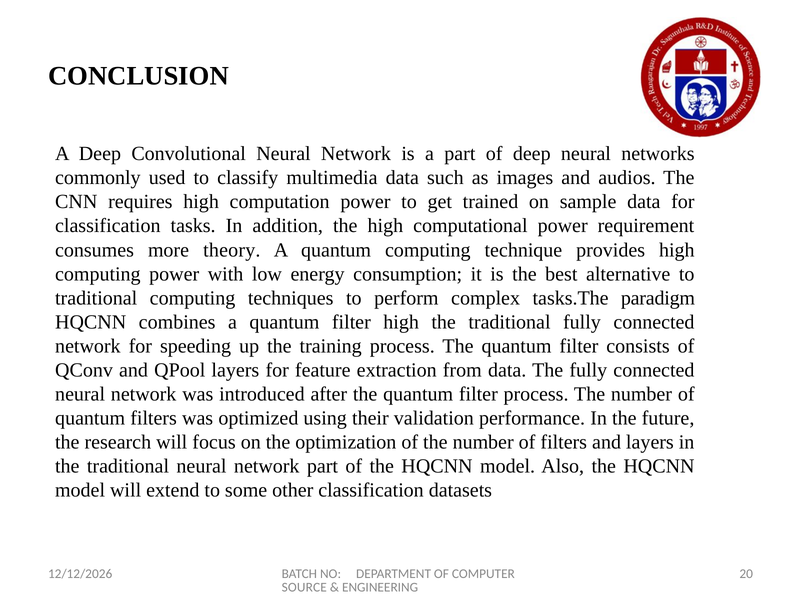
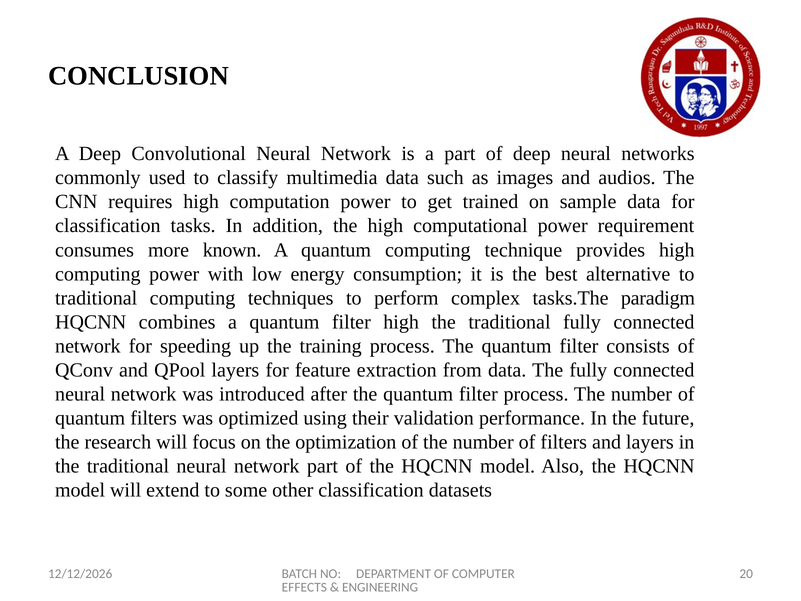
theory: theory -> known
SOURCE: SOURCE -> EFFECTS
